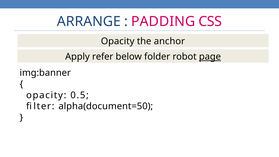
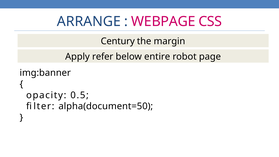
PADDING: PADDING -> WEBPAGE
Opacity at (118, 41): Opacity -> Century
anchor: anchor -> margin
folder: folder -> entire
page underline: present -> none
